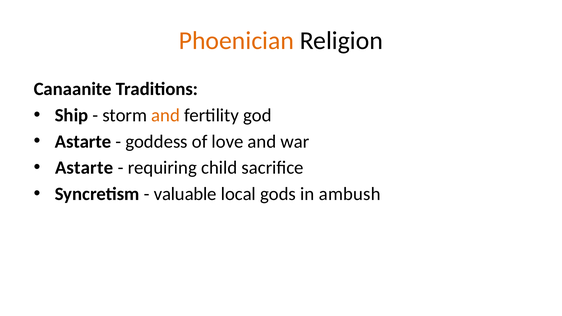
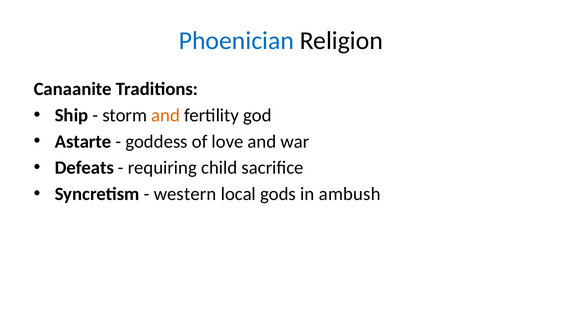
Phoenician colour: orange -> blue
Astarte at (84, 168): Astarte -> Defeats
valuable: valuable -> western
